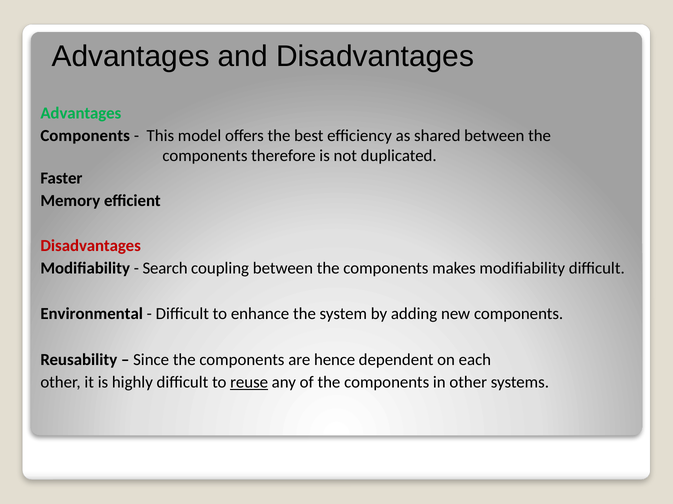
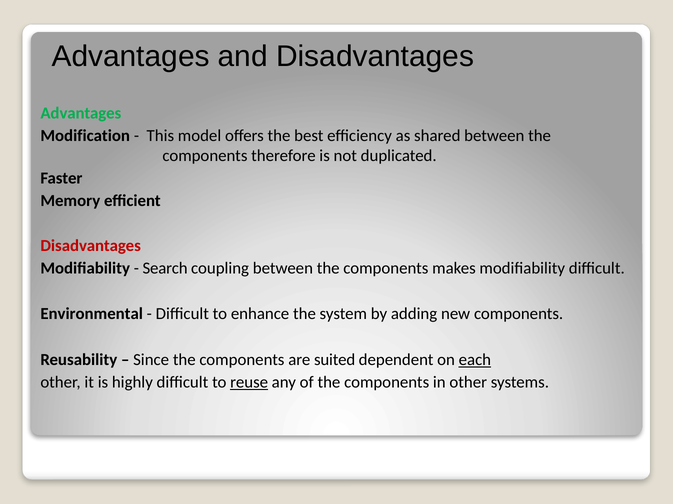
Components at (85, 136): Components -> Modification
hence: hence -> suited
each underline: none -> present
